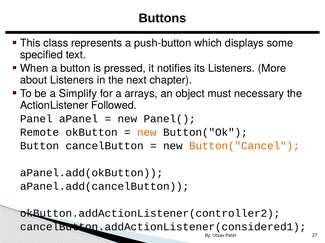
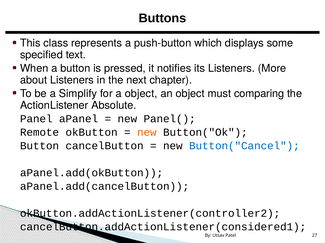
a arrays: arrays -> object
necessary: necessary -> comparing
Followed: Followed -> Absolute
Button("Cancel colour: orange -> blue
